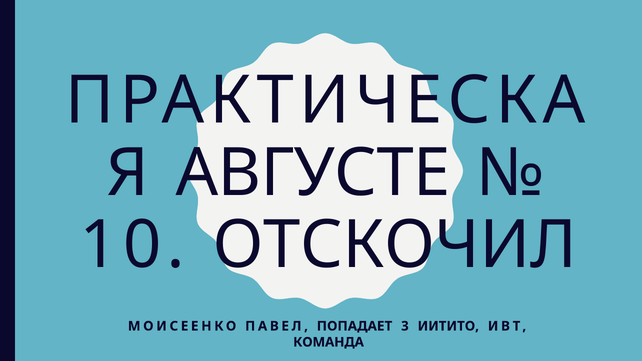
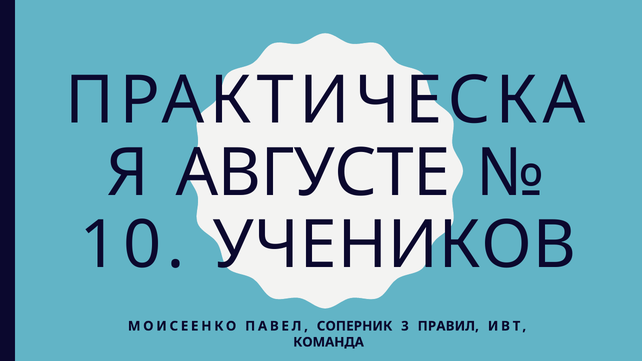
ОТСКОЧИЛ: ОТСКОЧИЛ -> УЧЕНИКОВ
ПОПАДАЕТ: ПОПАДАЕТ -> СОПЕРНИК
ИИТИТО: ИИТИТО -> ПРАВИЛ
